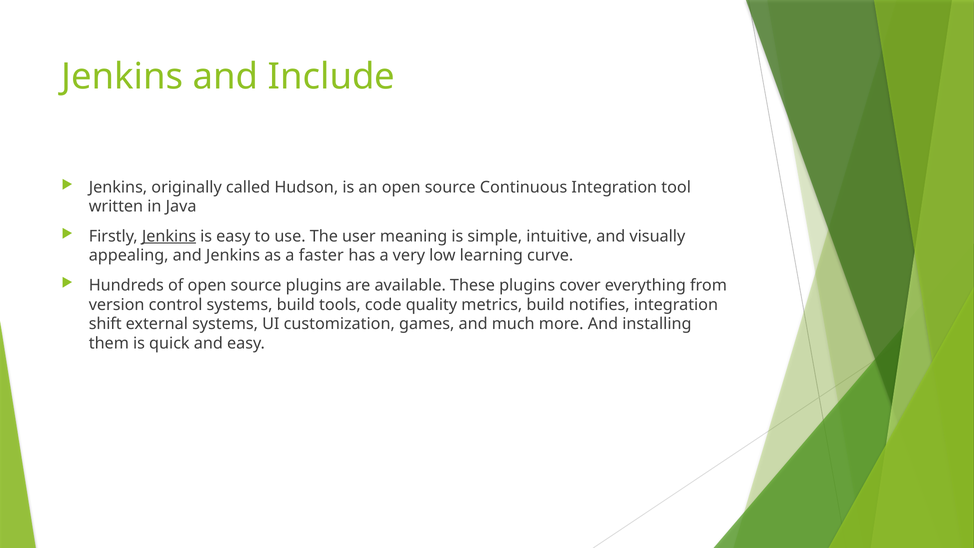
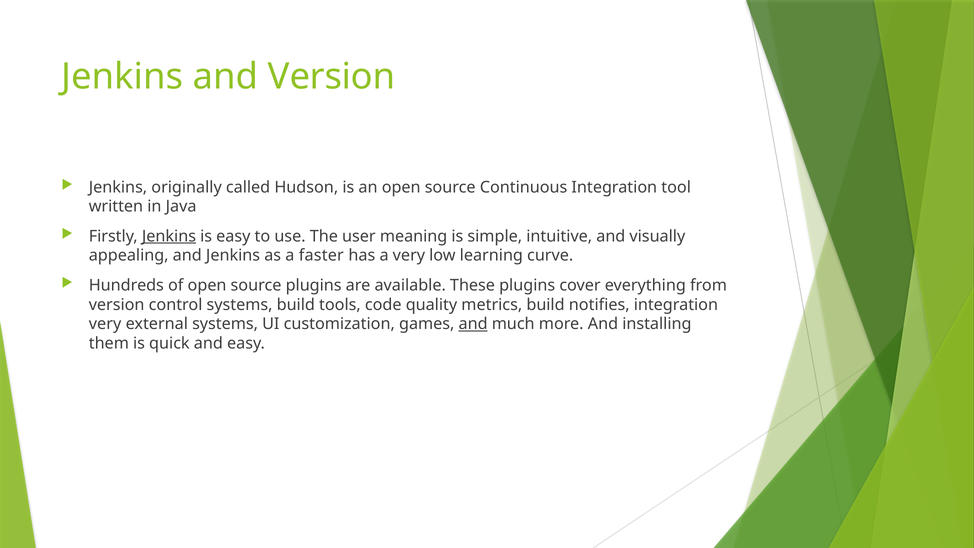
and Include: Include -> Version
shift at (105, 324): shift -> very
and at (473, 324) underline: none -> present
